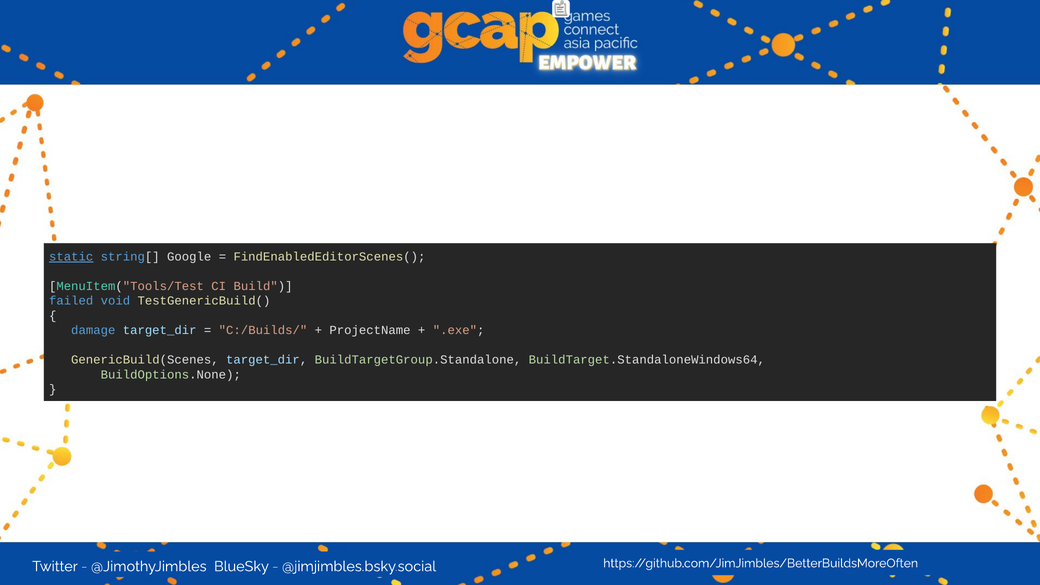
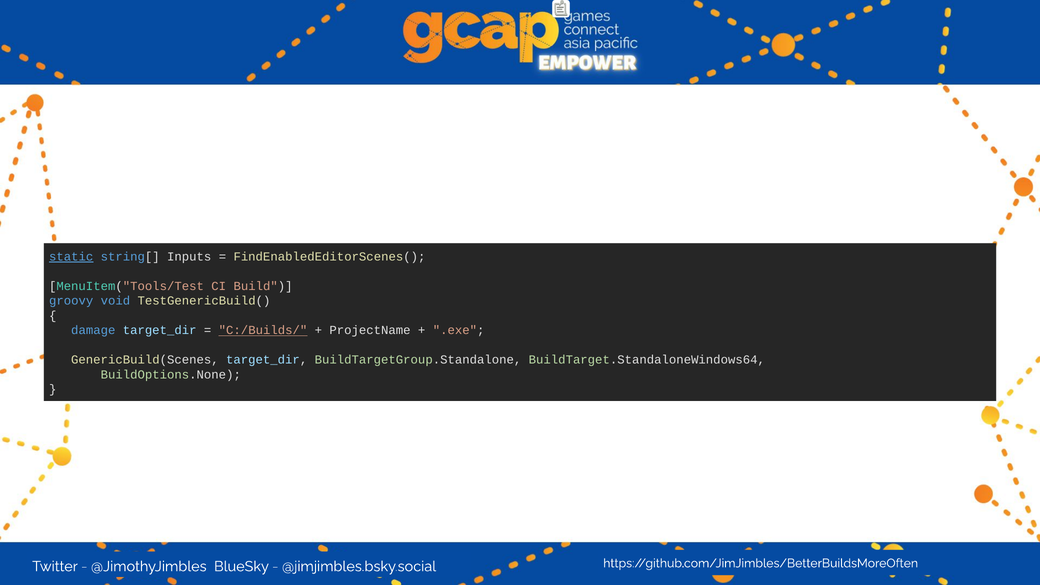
Google: Google -> Inputs
failed: failed -> groovy
C:/Builds/ underline: none -> present
